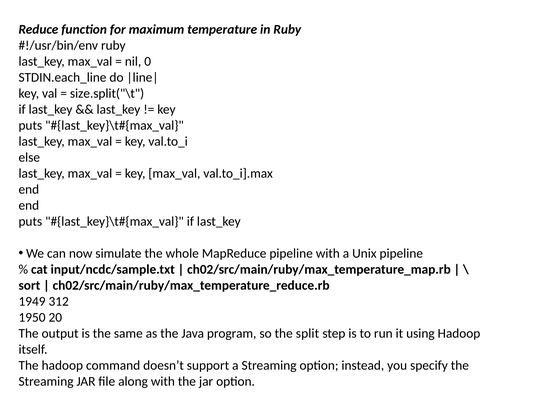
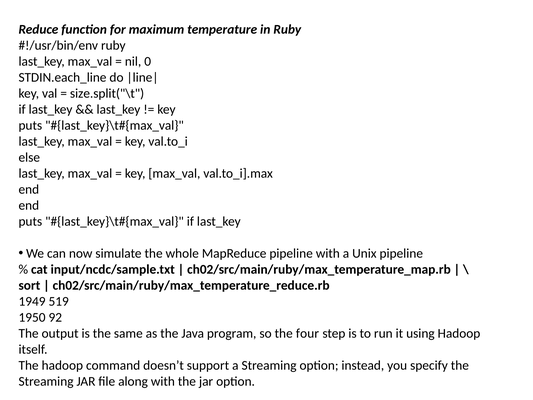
312: 312 -> 519
20: 20 -> 92
split: split -> four
